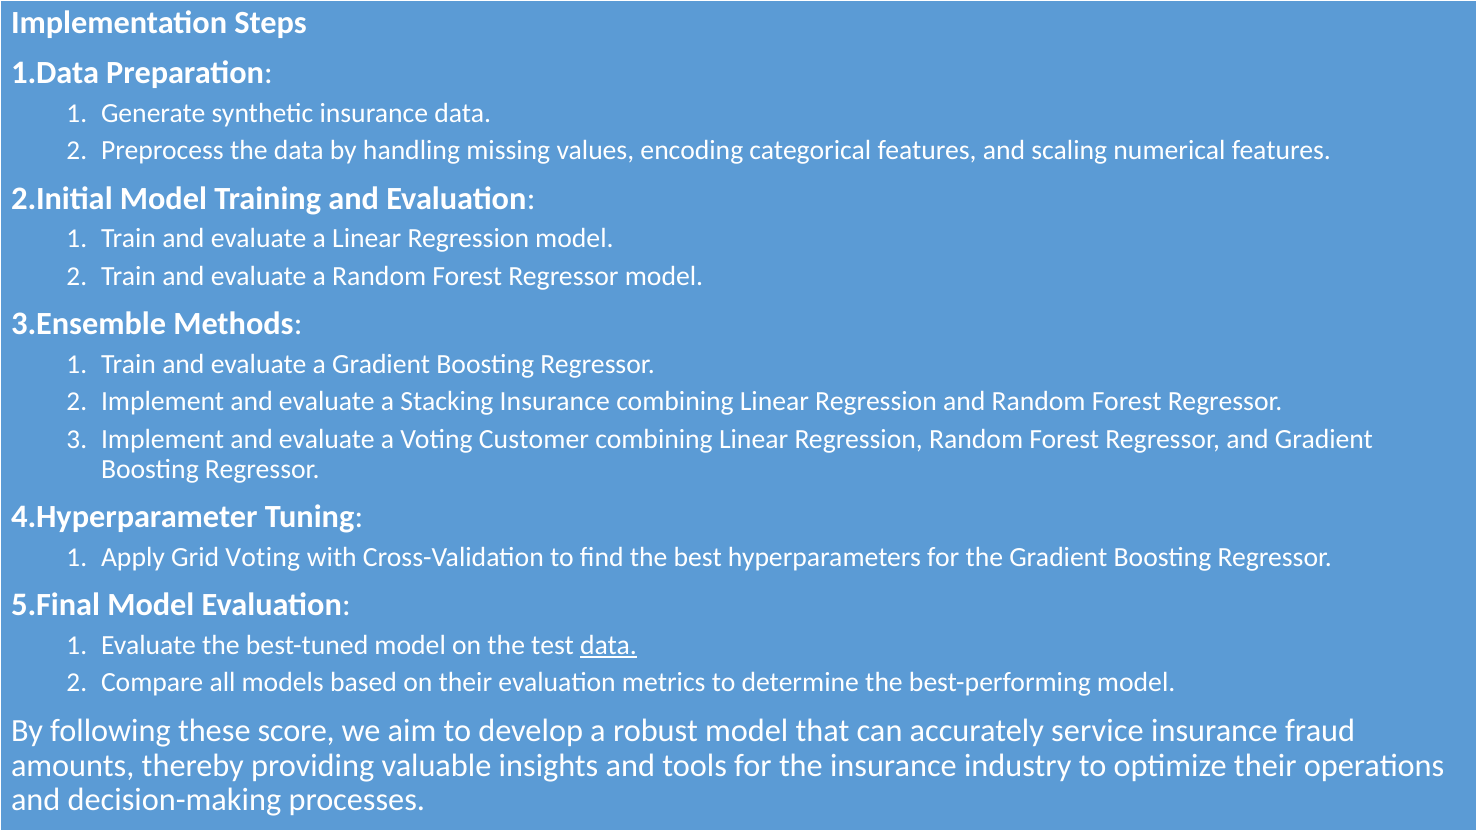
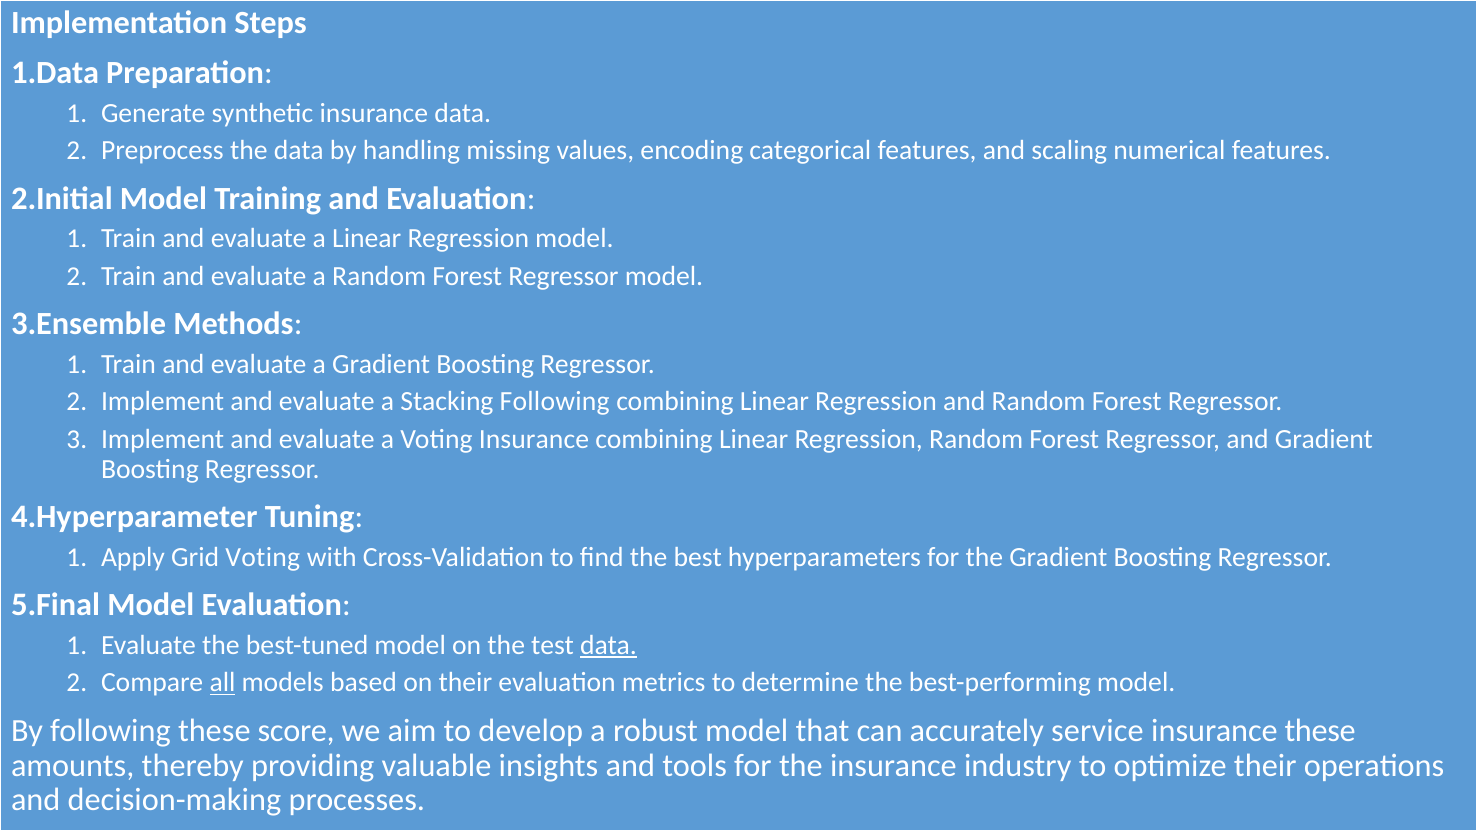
Stacking Insurance: Insurance -> Following
Voting Customer: Customer -> Insurance
all underline: none -> present
insurance fraud: fraud -> these
